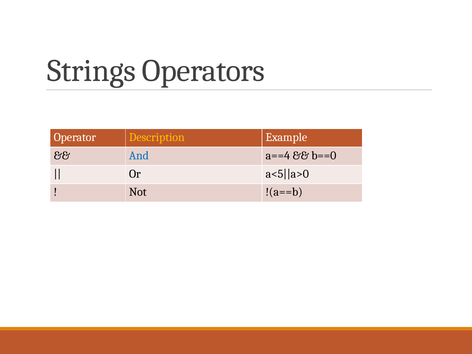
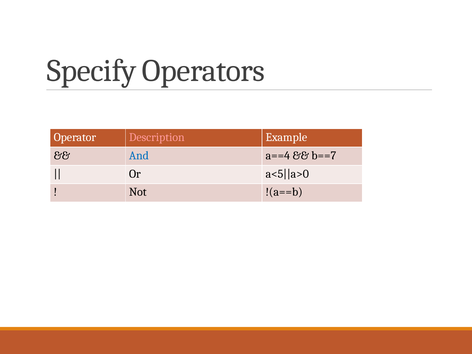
Strings: Strings -> Specify
Description colour: yellow -> pink
b==0: b==0 -> b==7
